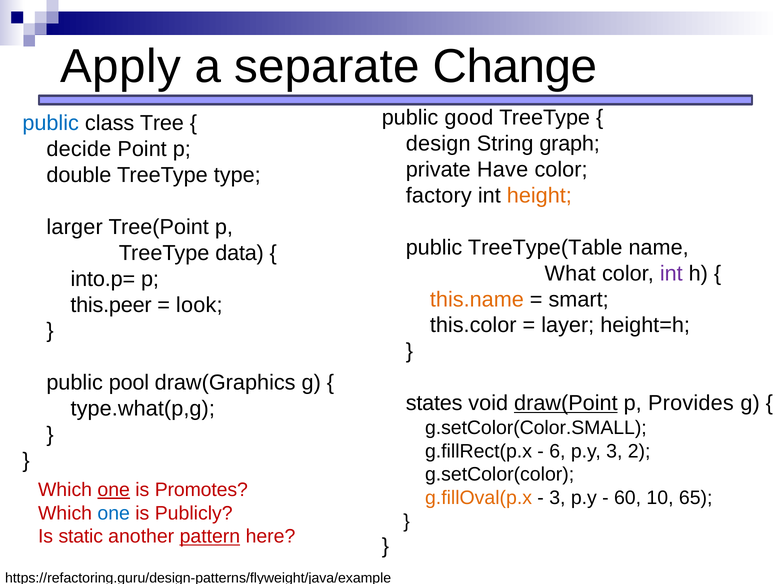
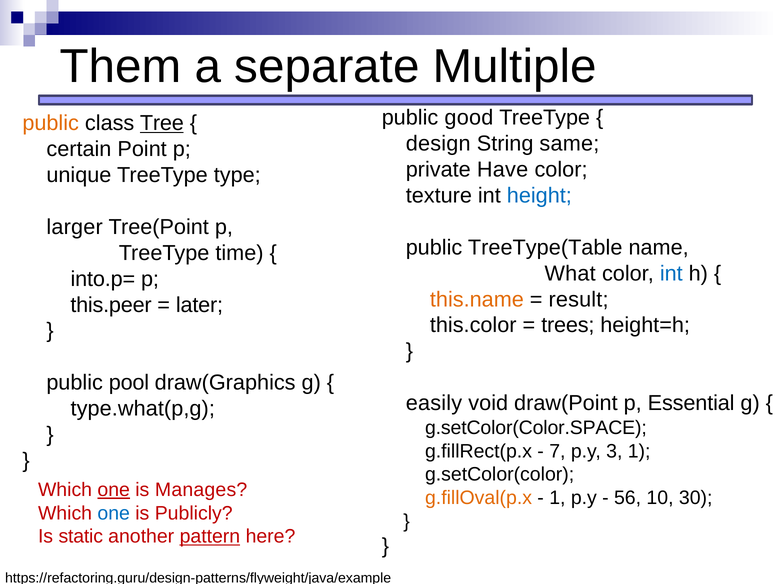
Apply: Apply -> Them
Change: Change -> Multiple
public at (51, 123) colour: blue -> orange
Tree underline: none -> present
graph: graph -> same
decide: decide -> certain
double: double -> unique
factory: factory -> texture
height colour: orange -> blue
data: data -> time
int at (671, 274) colour: purple -> blue
smart: smart -> result
look: look -> later
layer: layer -> trees
states: states -> easily
draw(Point underline: present -> none
Provides: Provides -> Essential
g.setColor(Color.SMALL: g.setColor(Color.SMALL -> g.setColor(Color.SPACE
6: 6 -> 7
3 2: 2 -> 1
Promotes: Promotes -> Manages
3 at (557, 498): 3 -> 1
60: 60 -> 56
65: 65 -> 30
